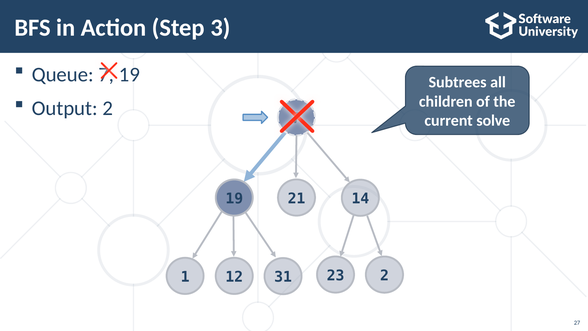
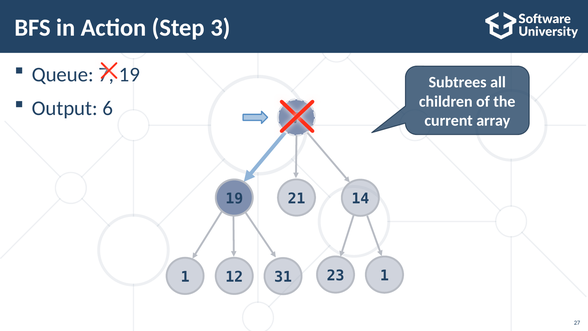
Output 2: 2 -> 6
solve: solve -> array
23 2: 2 -> 1
